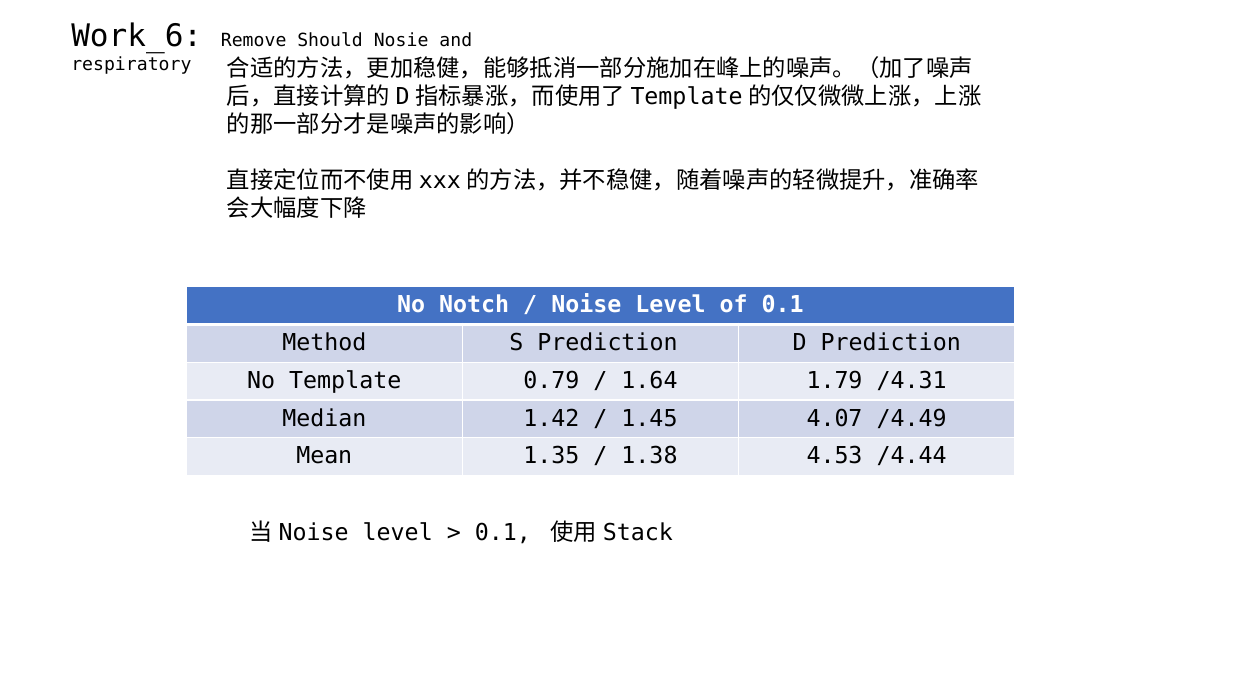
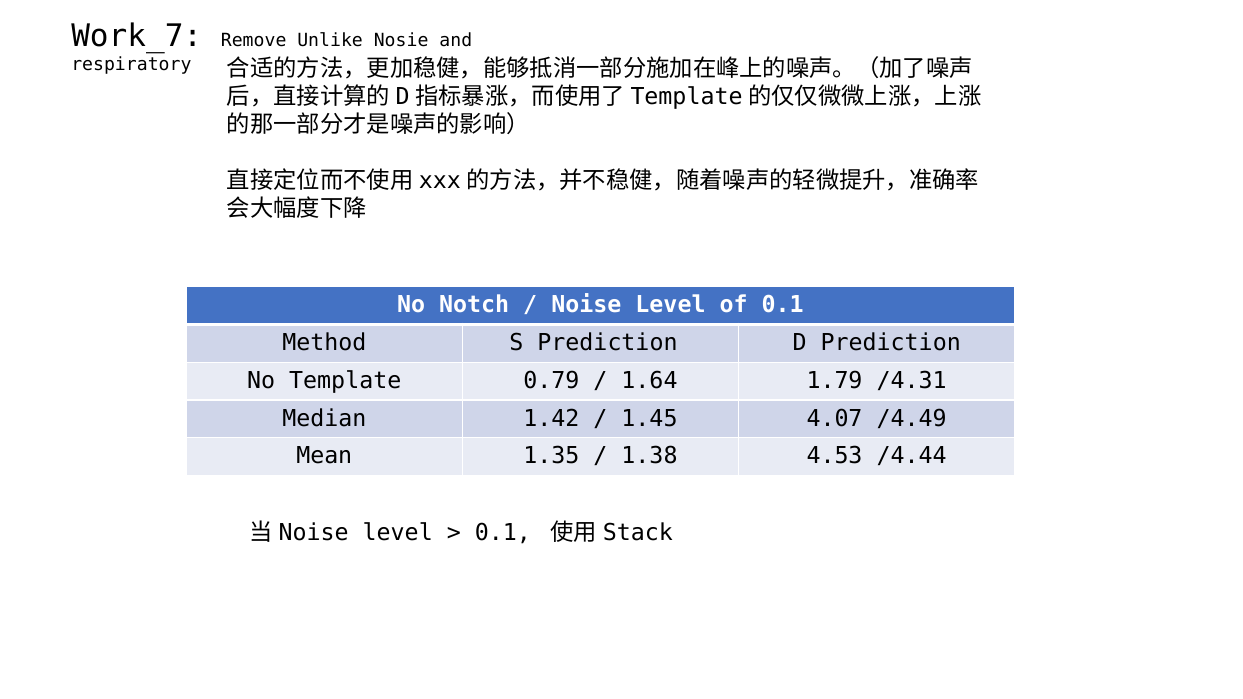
Work_6: Work_6 -> Work_7
Should: Should -> Unlike
